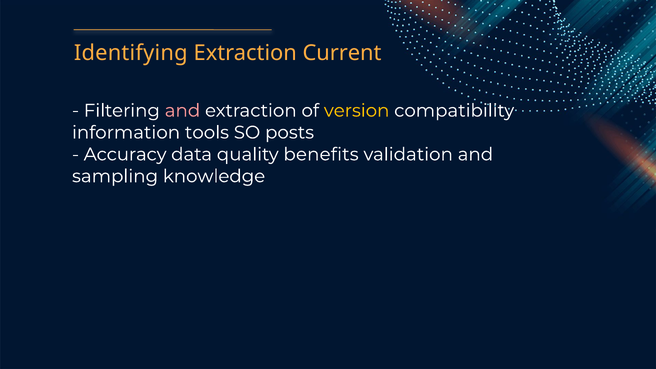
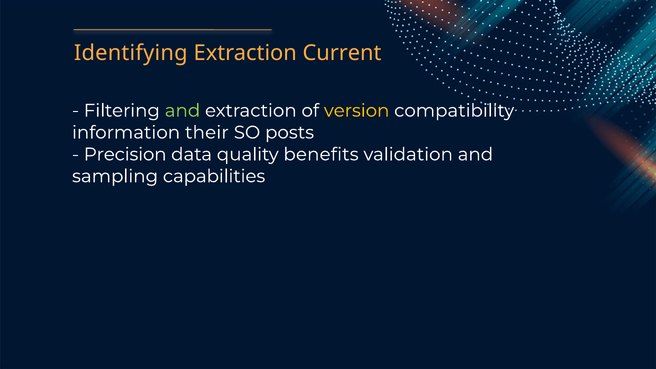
and at (182, 111) colour: pink -> light green
tools: tools -> their
Accuracy: Accuracy -> Precision
knowledge: knowledge -> capabilities
